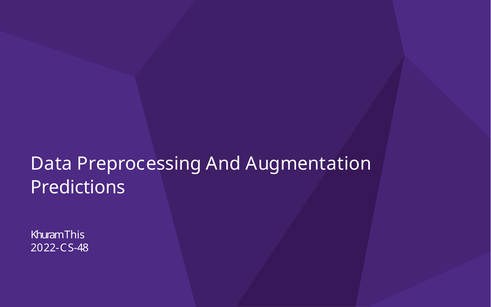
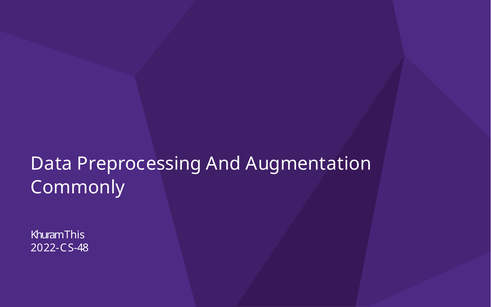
Predictions: Predictions -> Commonly
